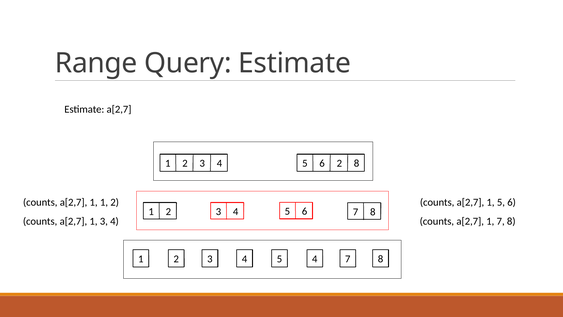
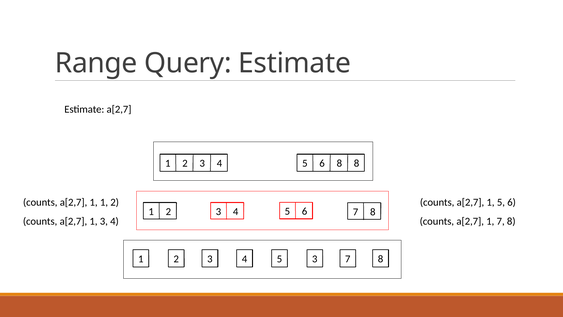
6 2: 2 -> 8
5 4: 4 -> 3
